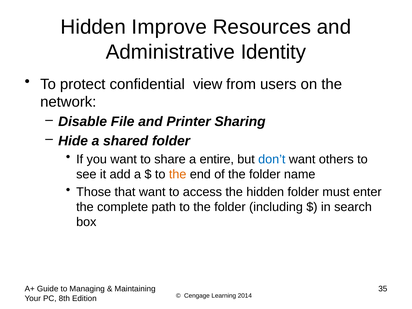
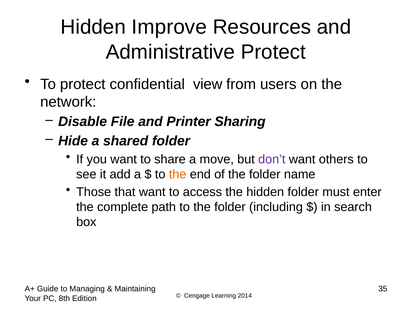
Administrative Identity: Identity -> Protect
entire: entire -> move
don’t colour: blue -> purple
